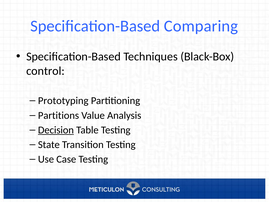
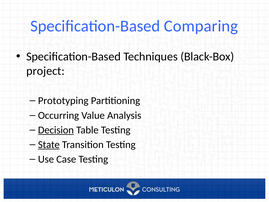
control: control -> project
Partitions: Partitions -> Occurring
State underline: none -> present
